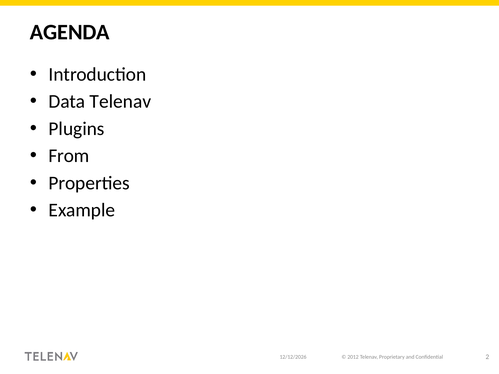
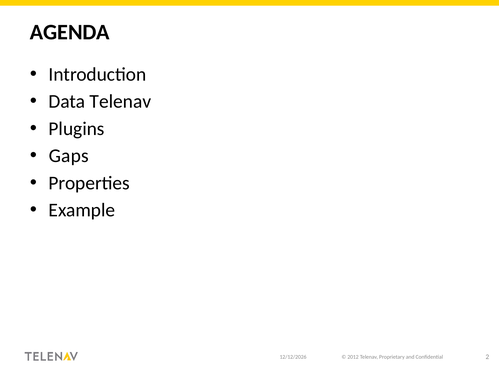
From: From -> Gaps
